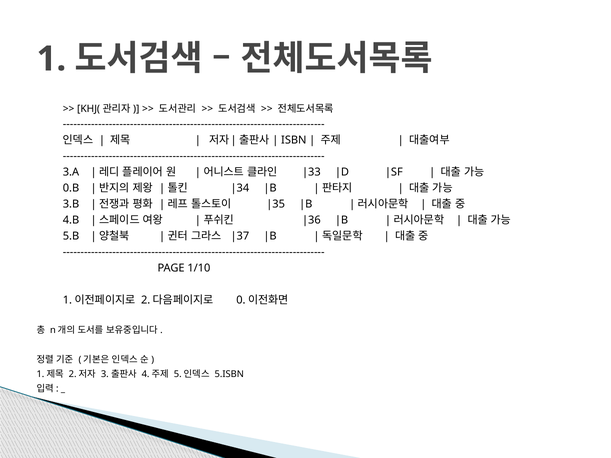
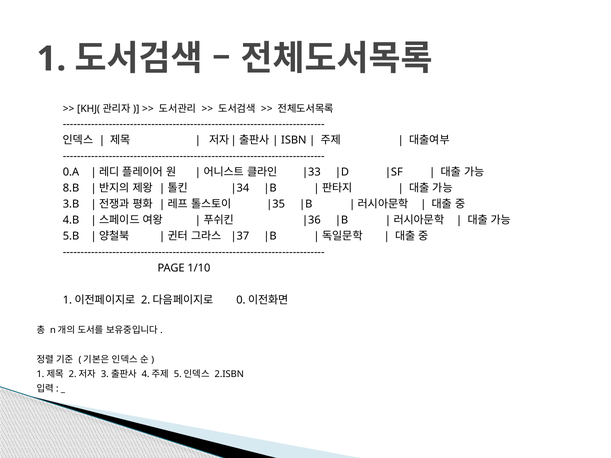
3.A: 3.A -> 0.A
0.B: 0.B -> 8.B
5.ISBN: 5.ISBN -> 2.ISBN
